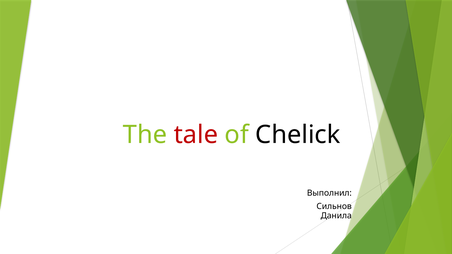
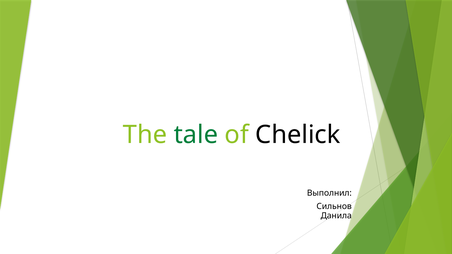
tale colour: red -> green
